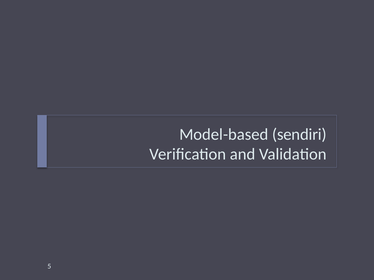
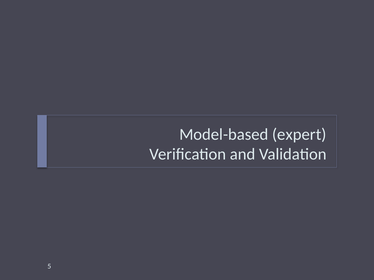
sendiri: sendiri -> expert
